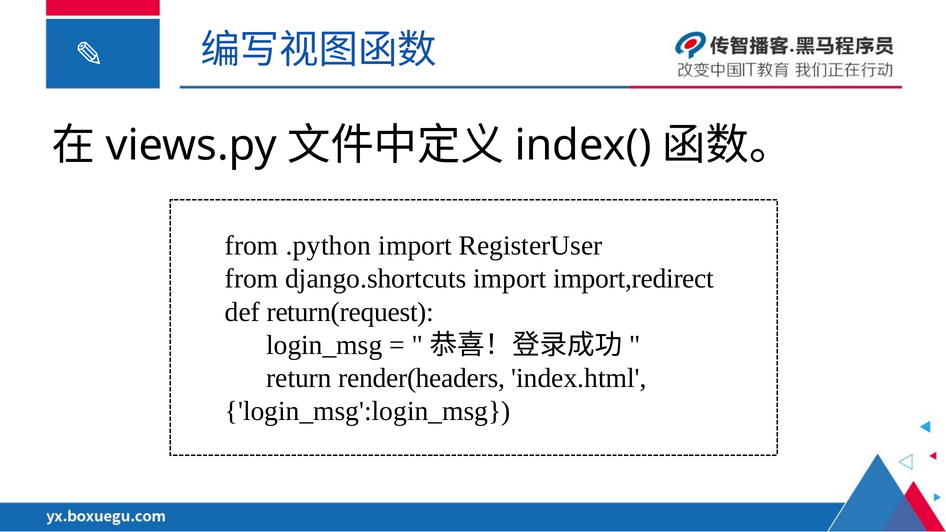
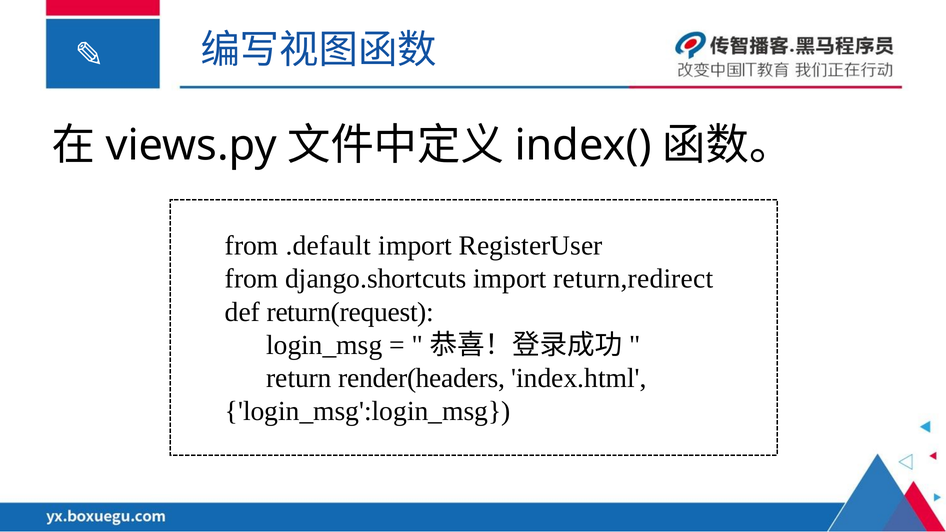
.python: .python -> .default
import,redirect: import,redirect -> return,redirect
